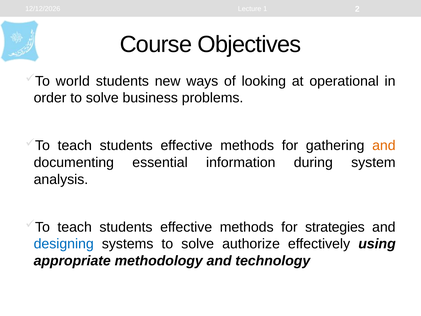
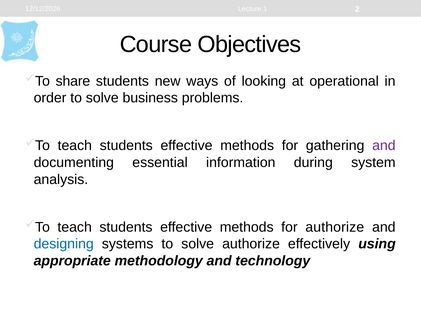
world: world -> share
and at (384, 146) colour: orange -> purple
for strategies: strategies -> authorize
